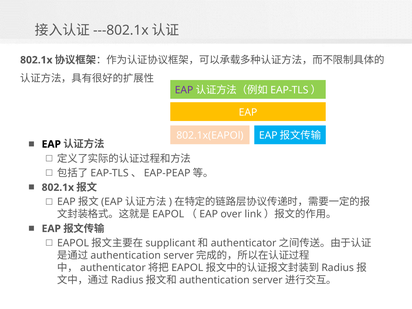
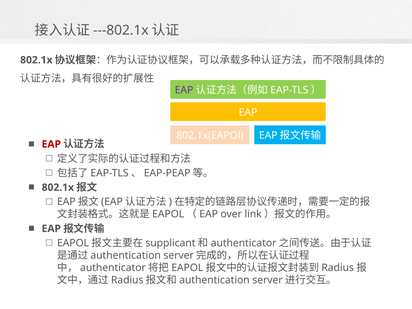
EAP at (51, 144) colour: black -> red
